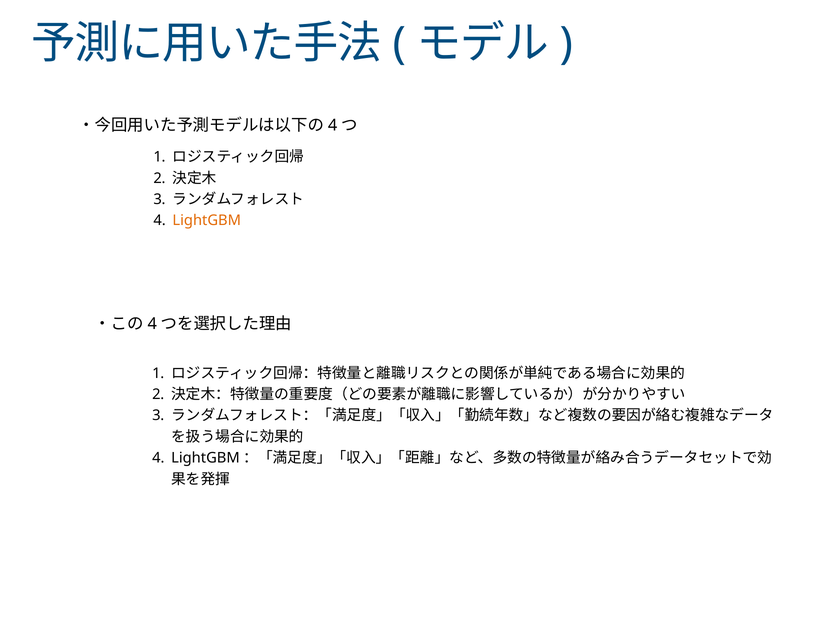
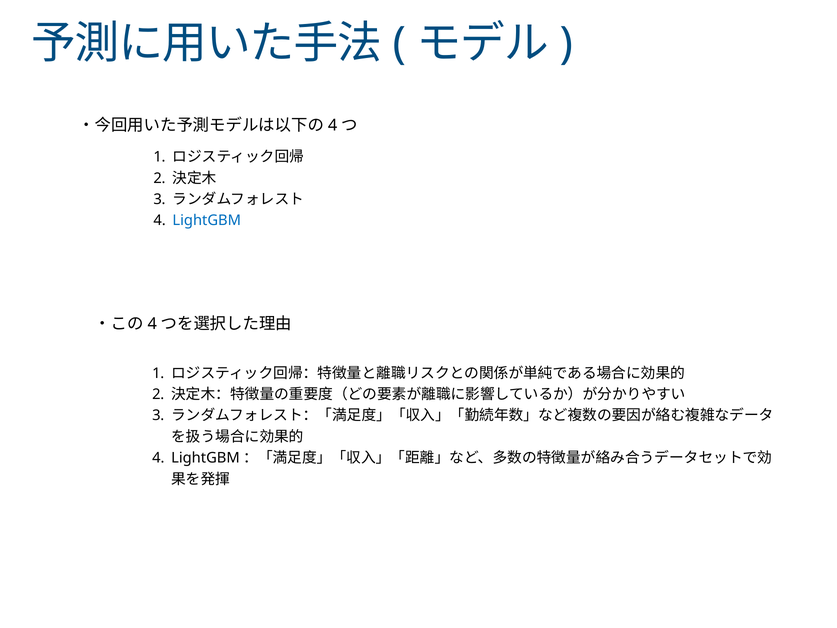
LightGBM colour: orange -> blue
